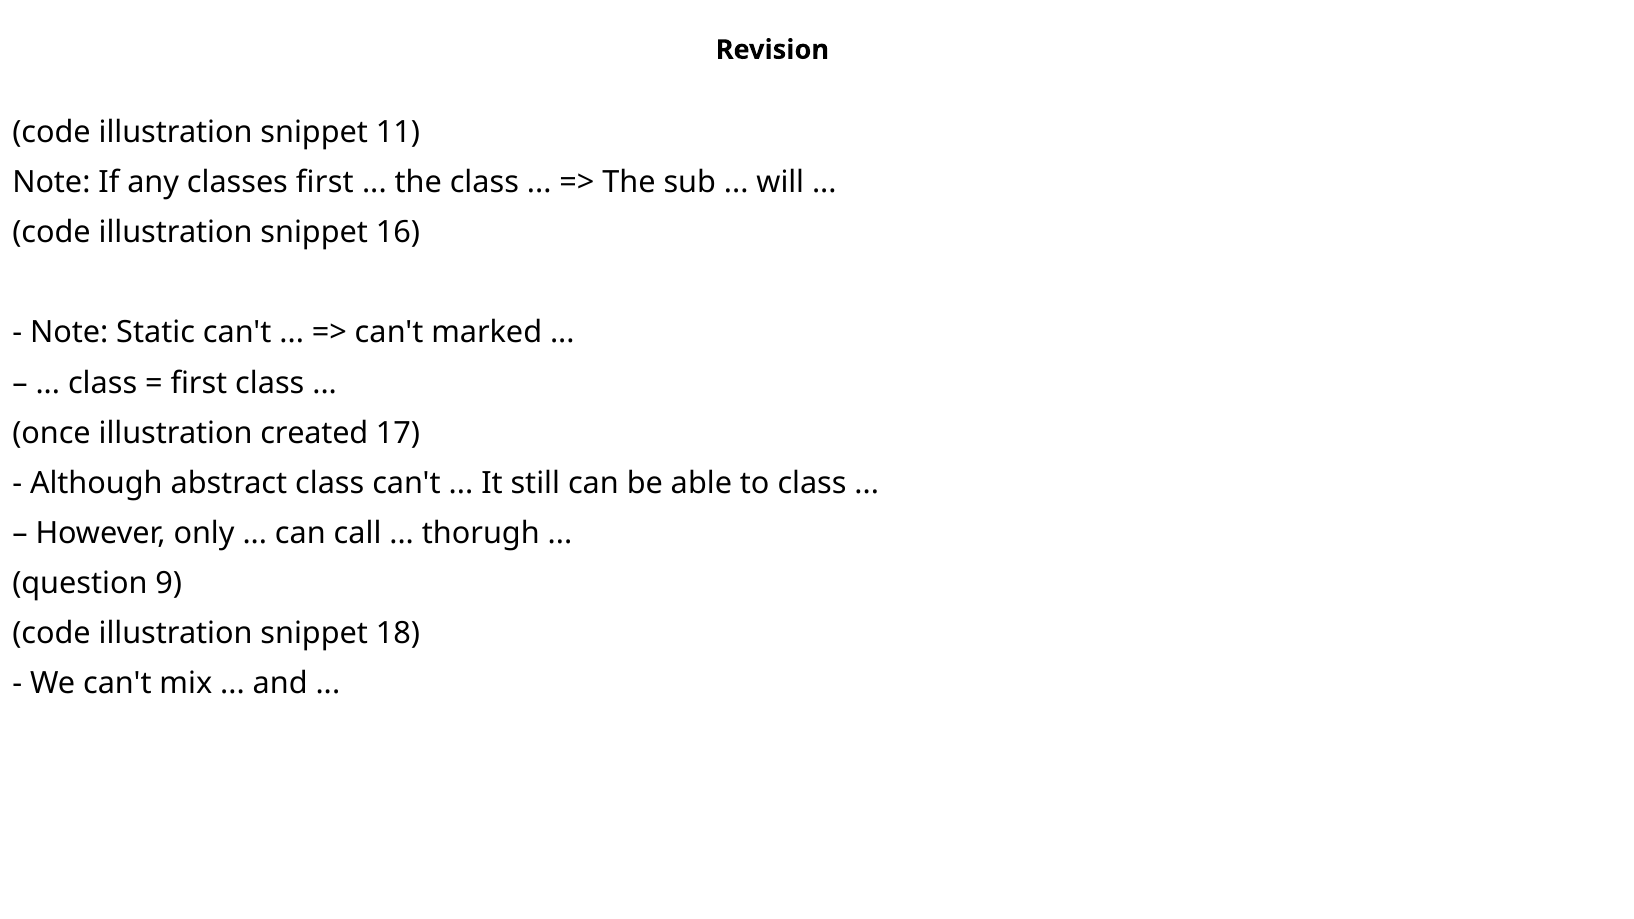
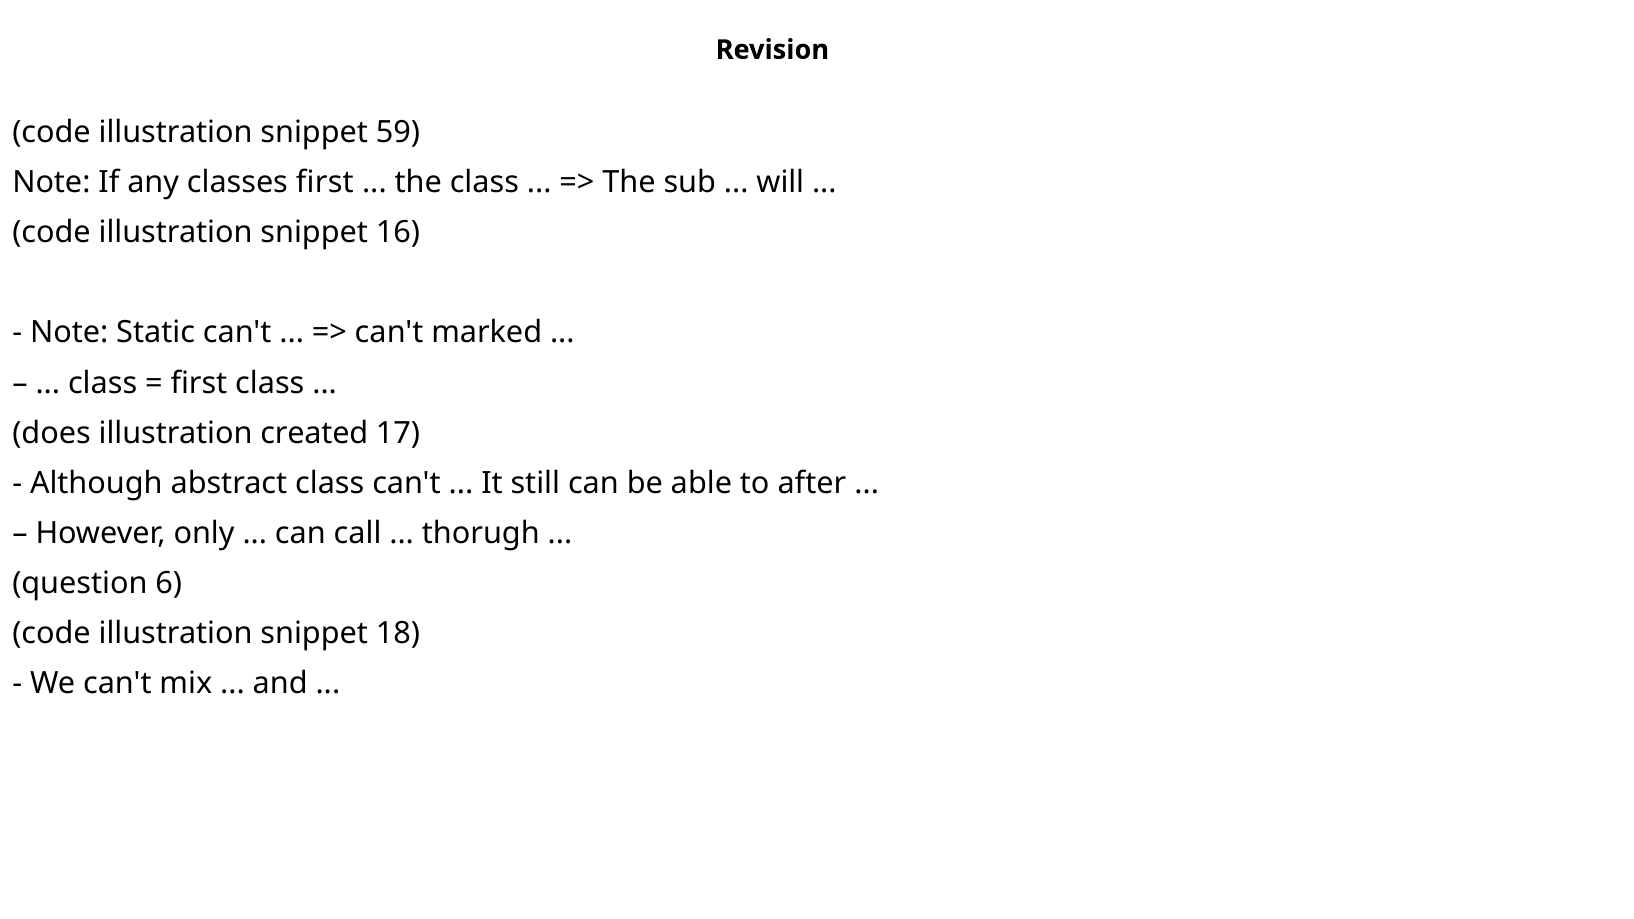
11: 11 -> 59
once: once -> does
to class: class -> after
9: 9 -> 6
